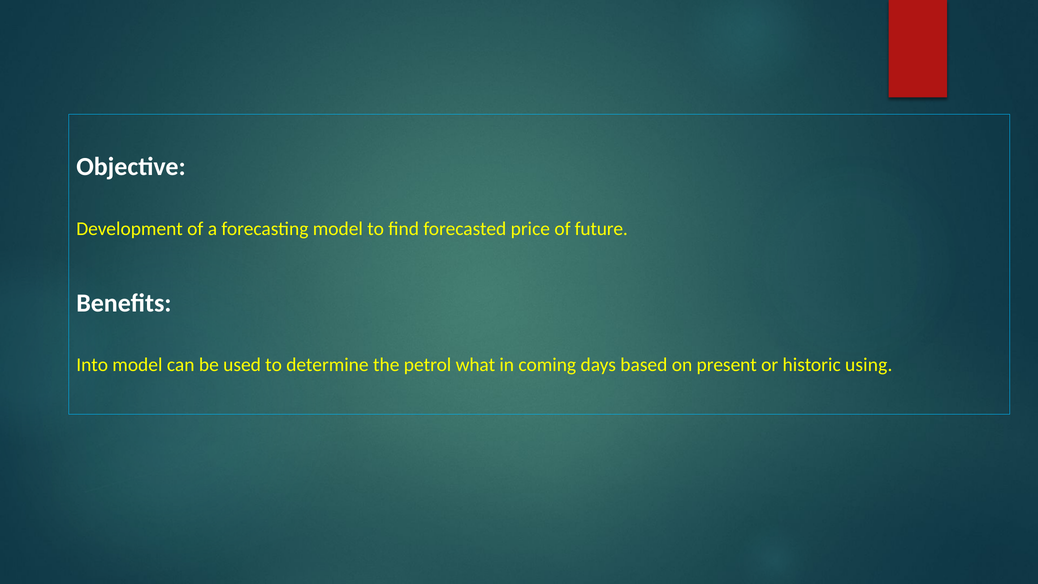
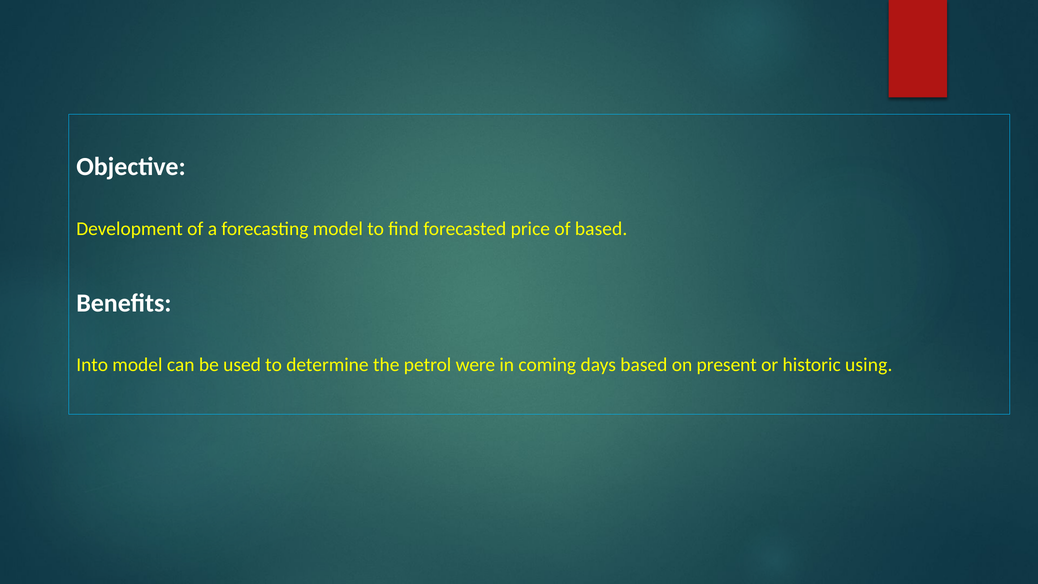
of future: future -> based
what: what -> were
